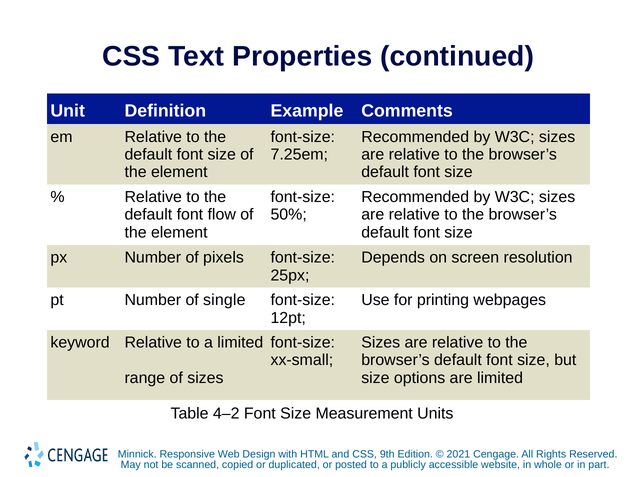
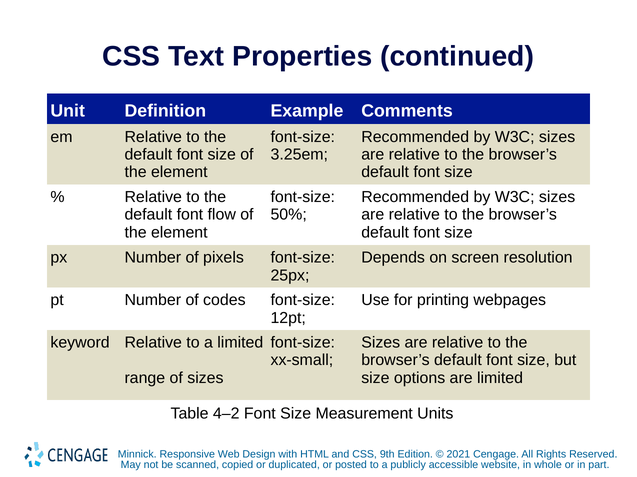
7.25em: 7.25em -> 3.25em
single: single -> codes
